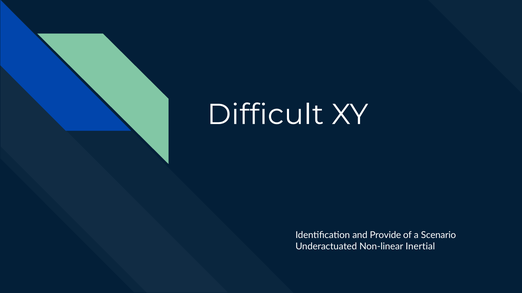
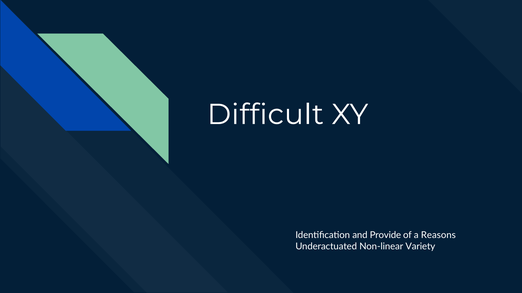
Scenario: Scenario -> Reasons
Inertial: Inertial -> Variety
